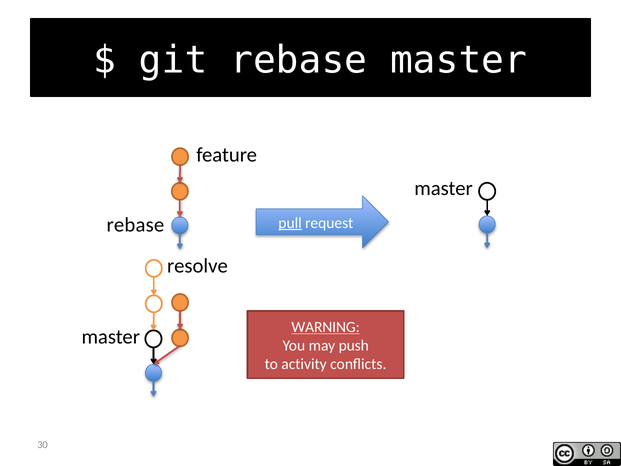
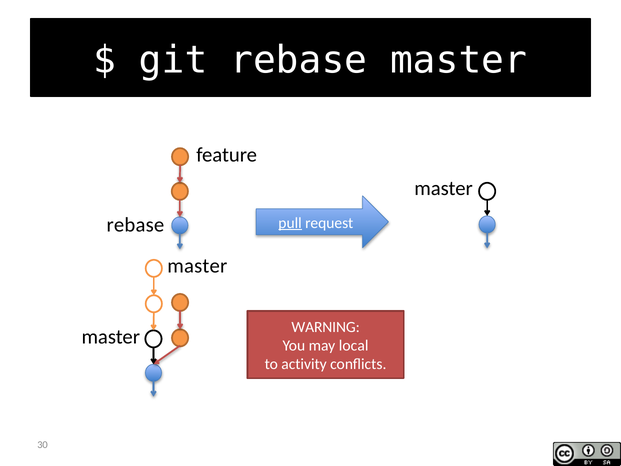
resolve at (197, 266): resolve -> master
WARNING underline: present -> none
push: push -> local
